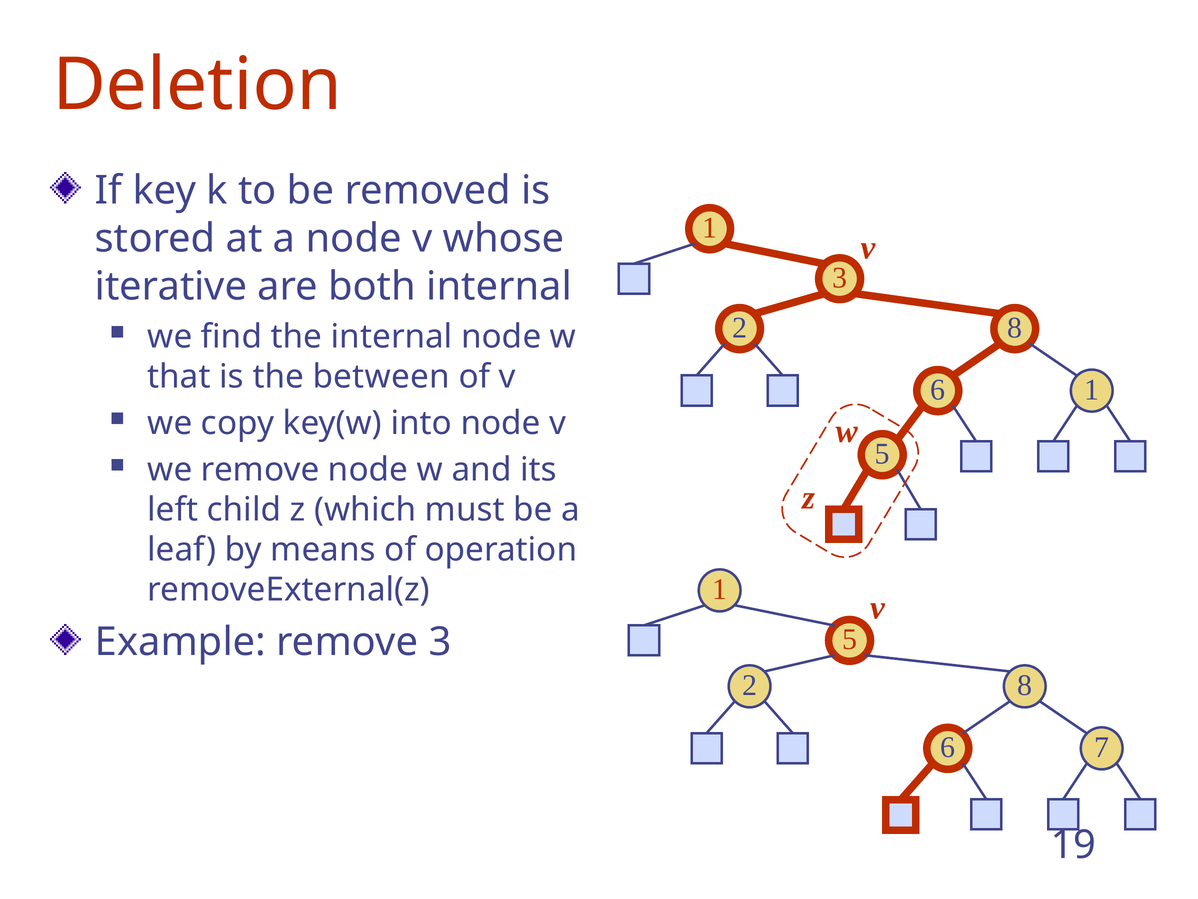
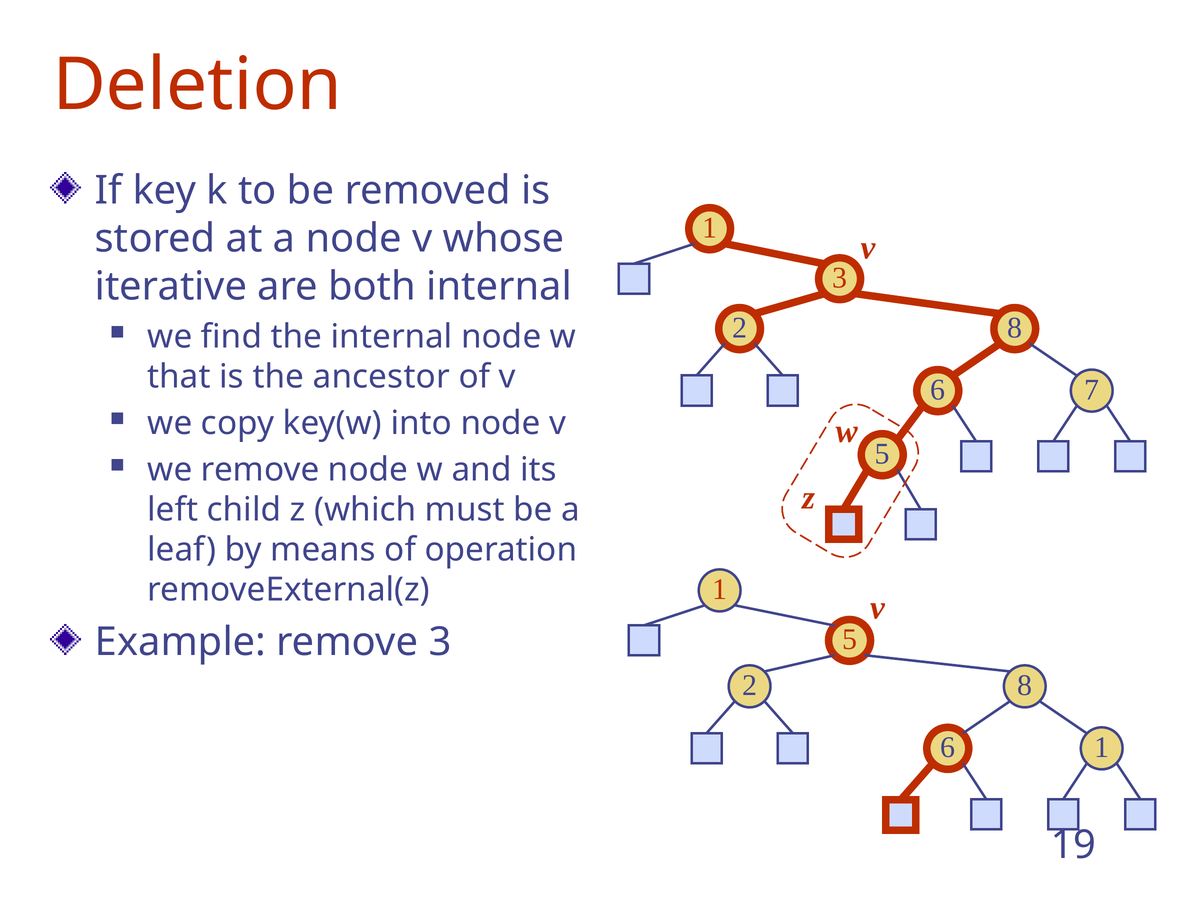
between: between -> ancestor
6 1: 1 -> 7
6 7: 7 -> 1
